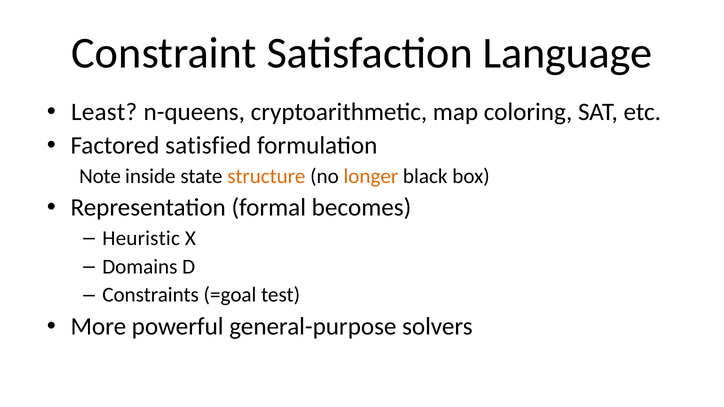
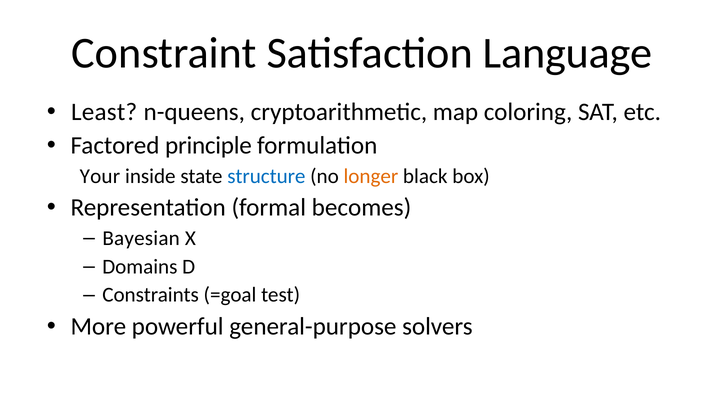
satisfied: satisfied -> principle
Note: Note -> Your
structure colour: orange -> blue
Heuristic: Heuristic -> Bayesian
